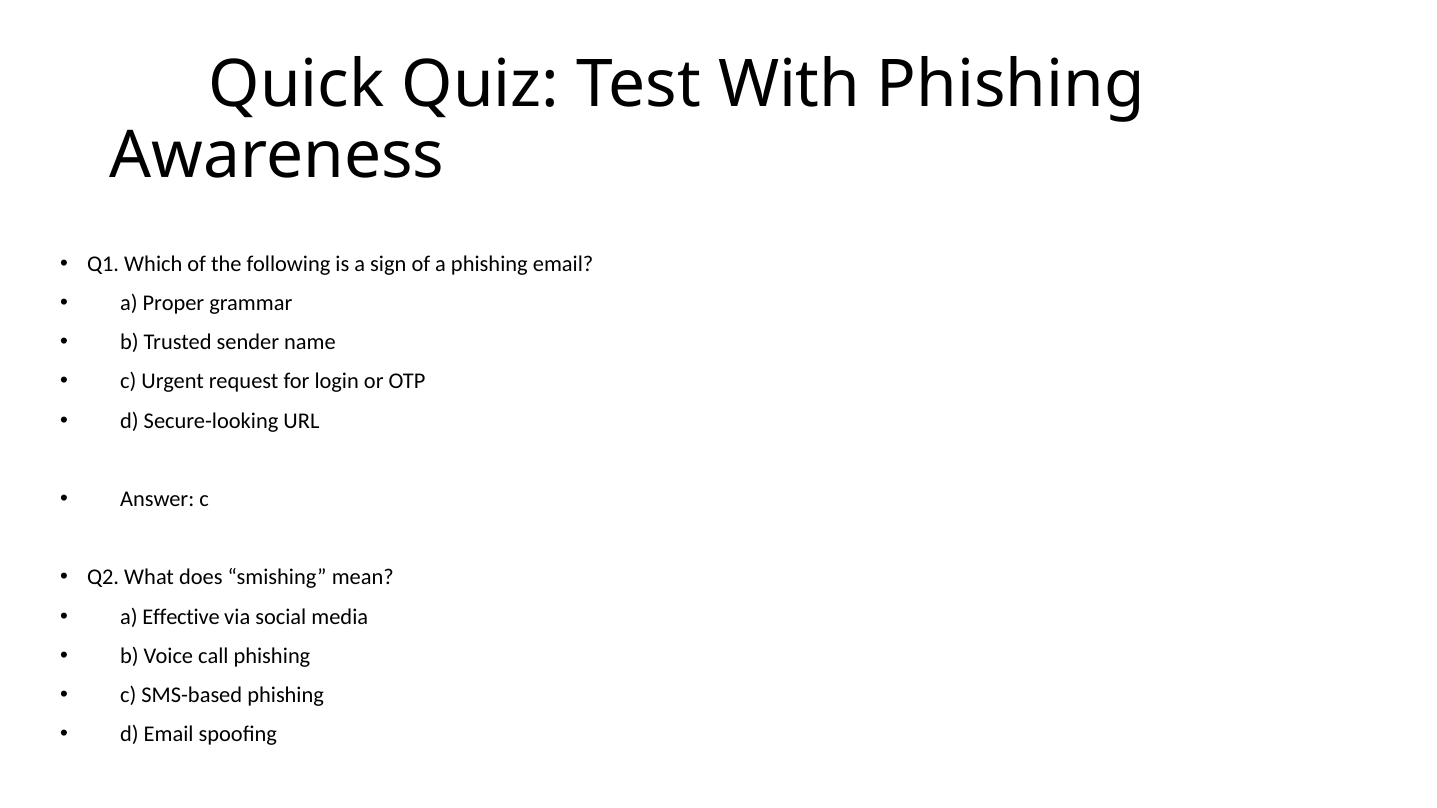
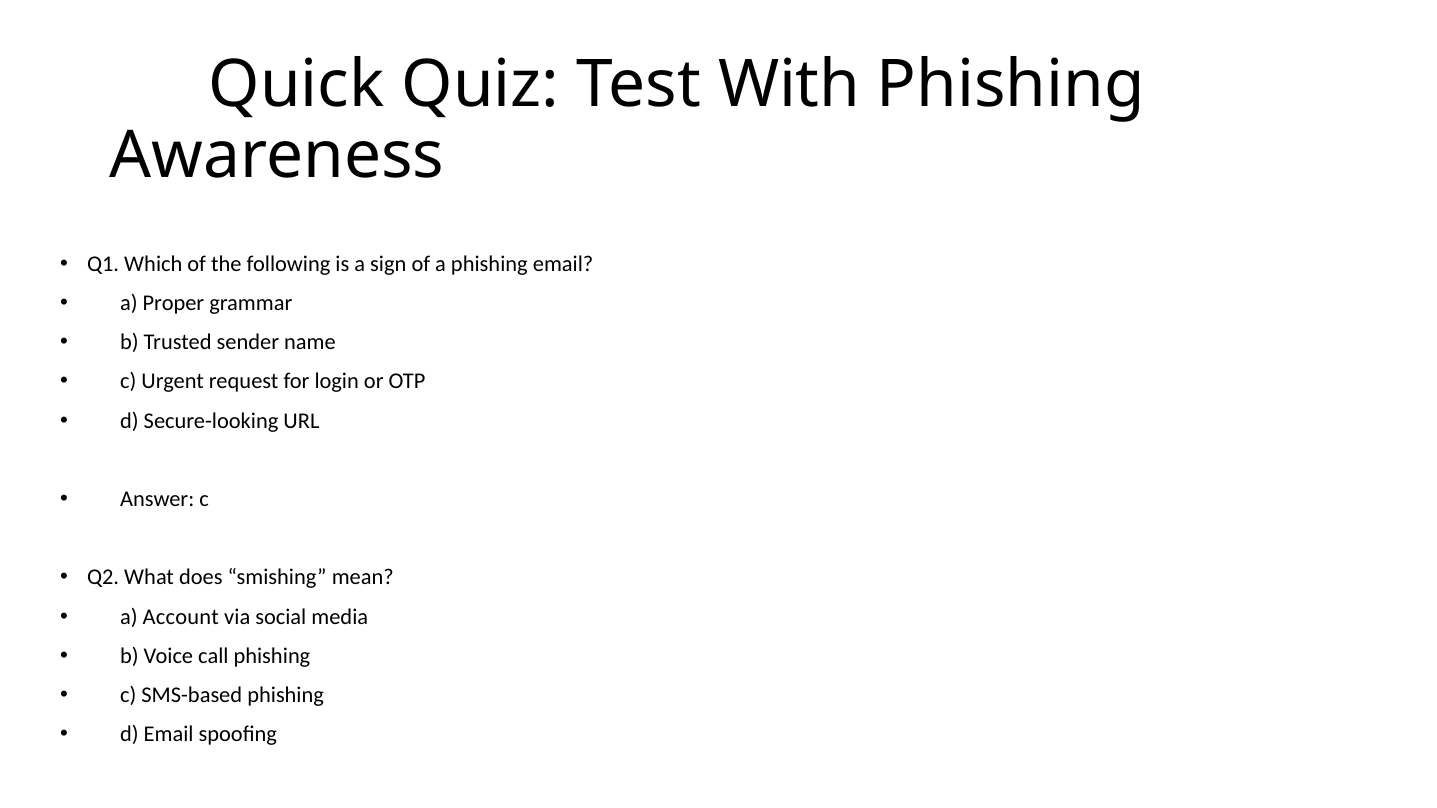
Effective: Effective -> Account
